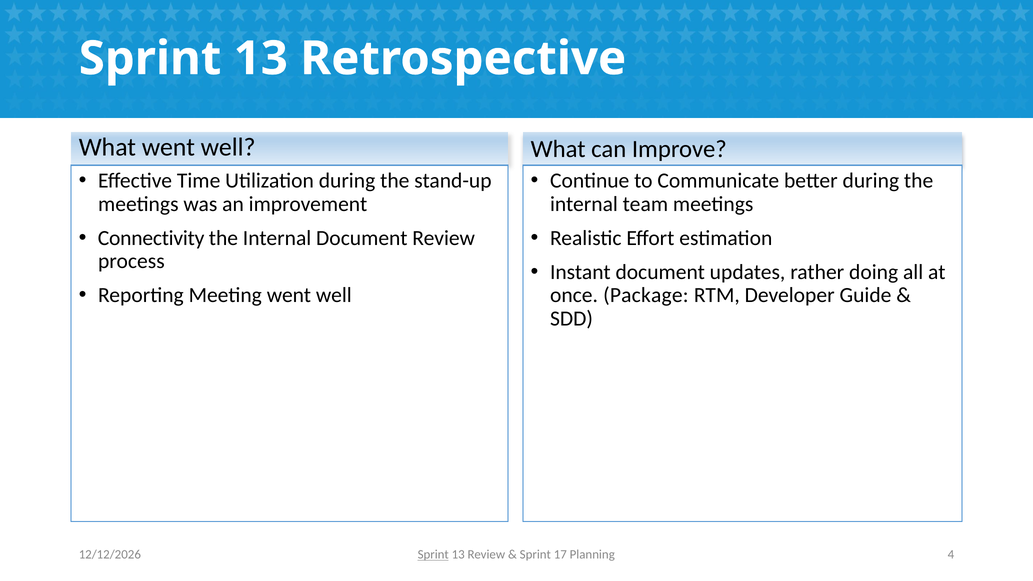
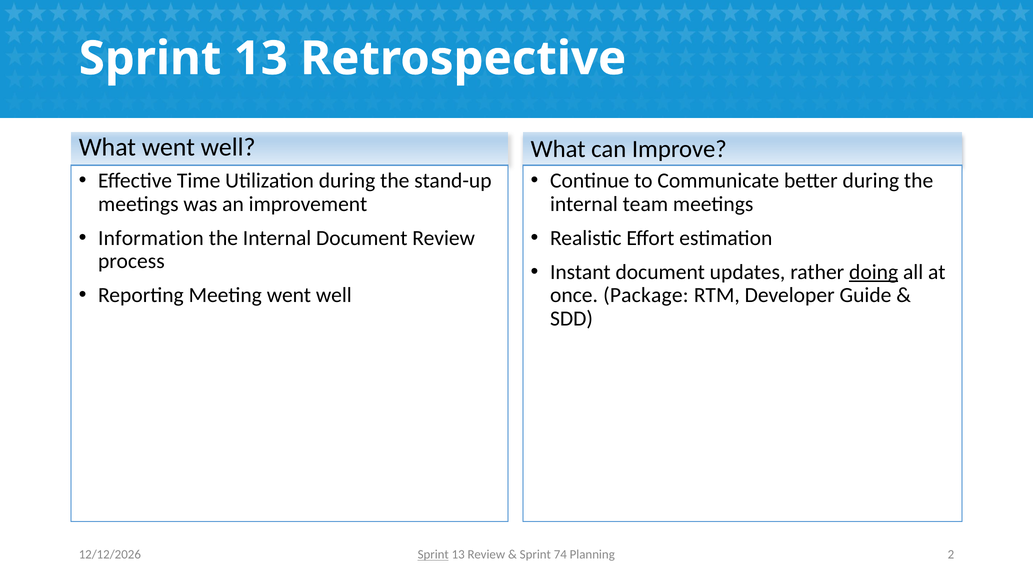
Connectivity: Connectivity -> Information
doing underline: none -> present
17: 17 -> 74
4: 4 -> 2
